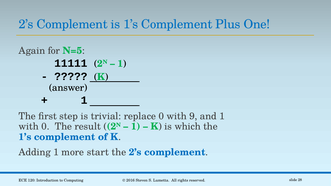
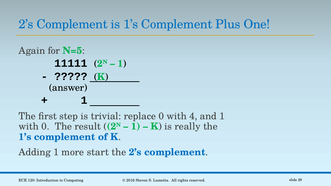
9: 9 -> 4
which: which -> really
